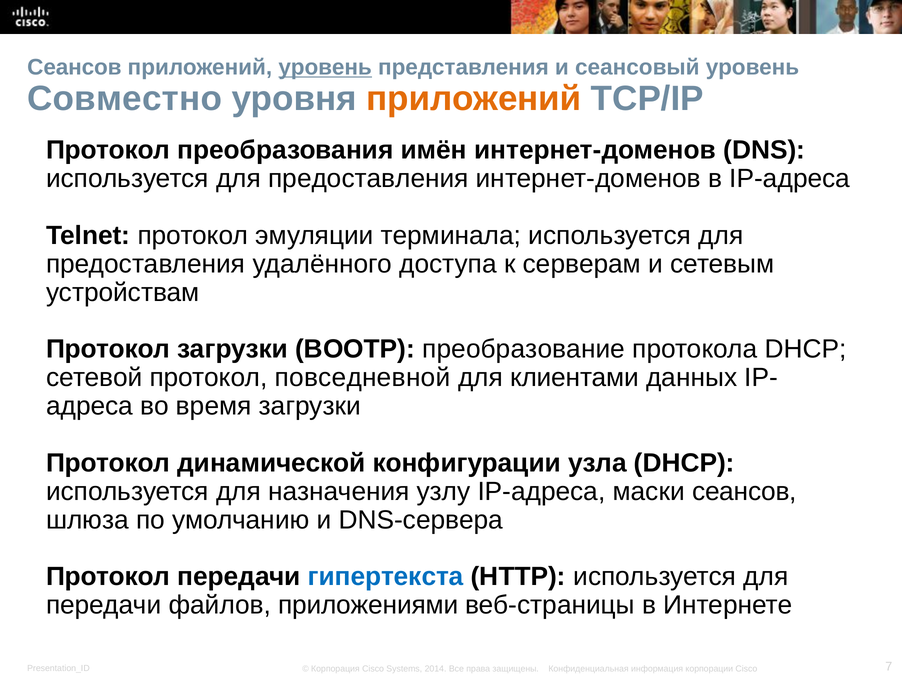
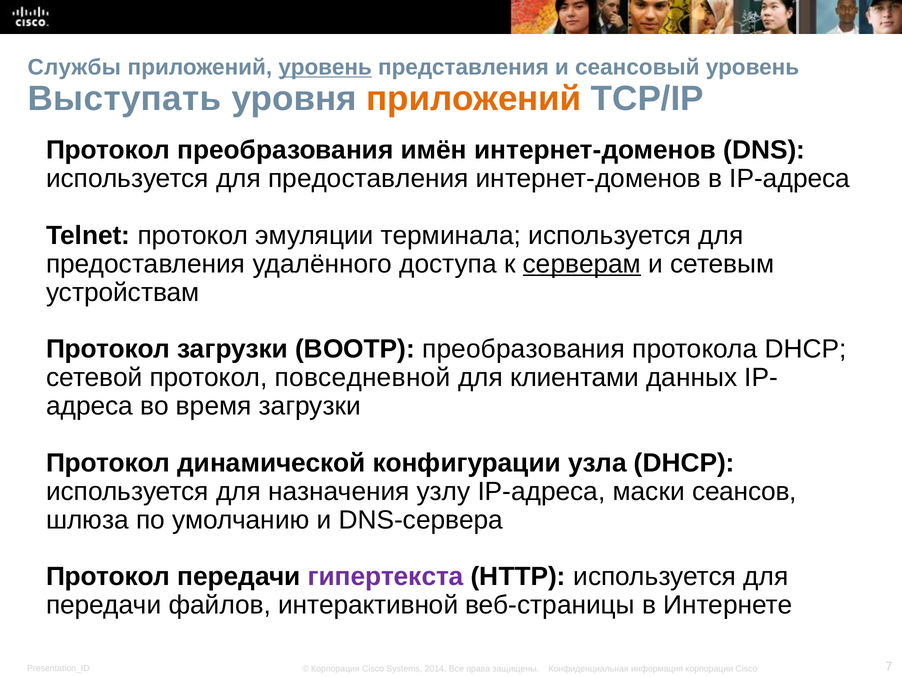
Сеансов at (74, 67): Сеансов -> Службы
Совместно: Совместно -> Выступать
серверам underline: none -> present
BOOTP преобразование: преобразование -> преобразования
гипертекста colour: blue -> purple
приложениями: приложениями -> интерактивной
